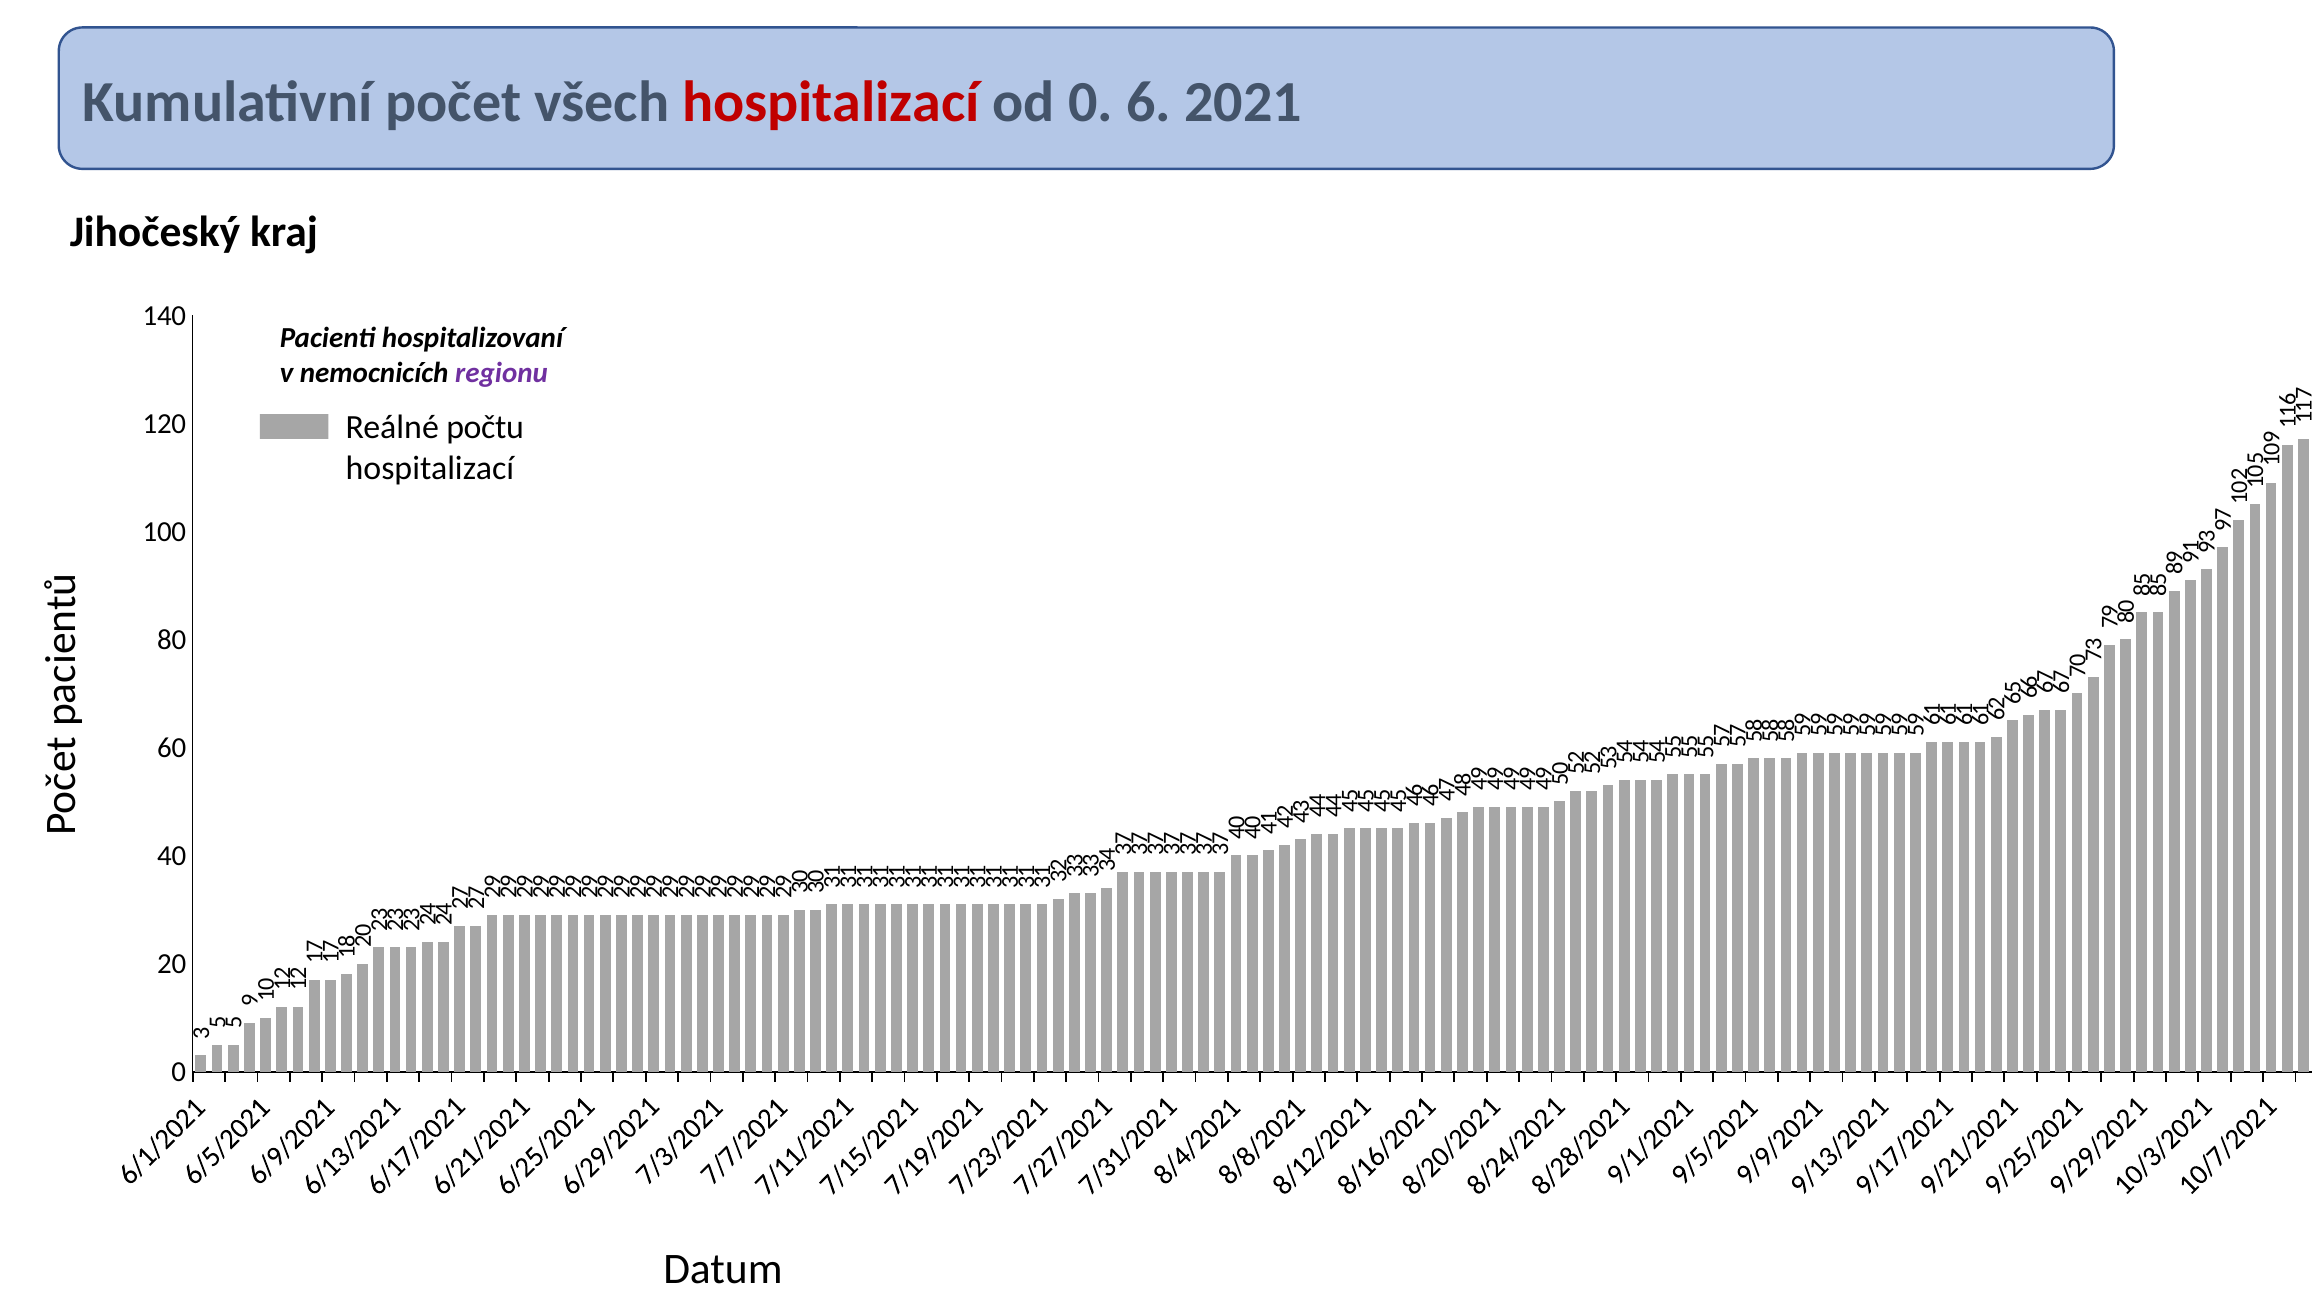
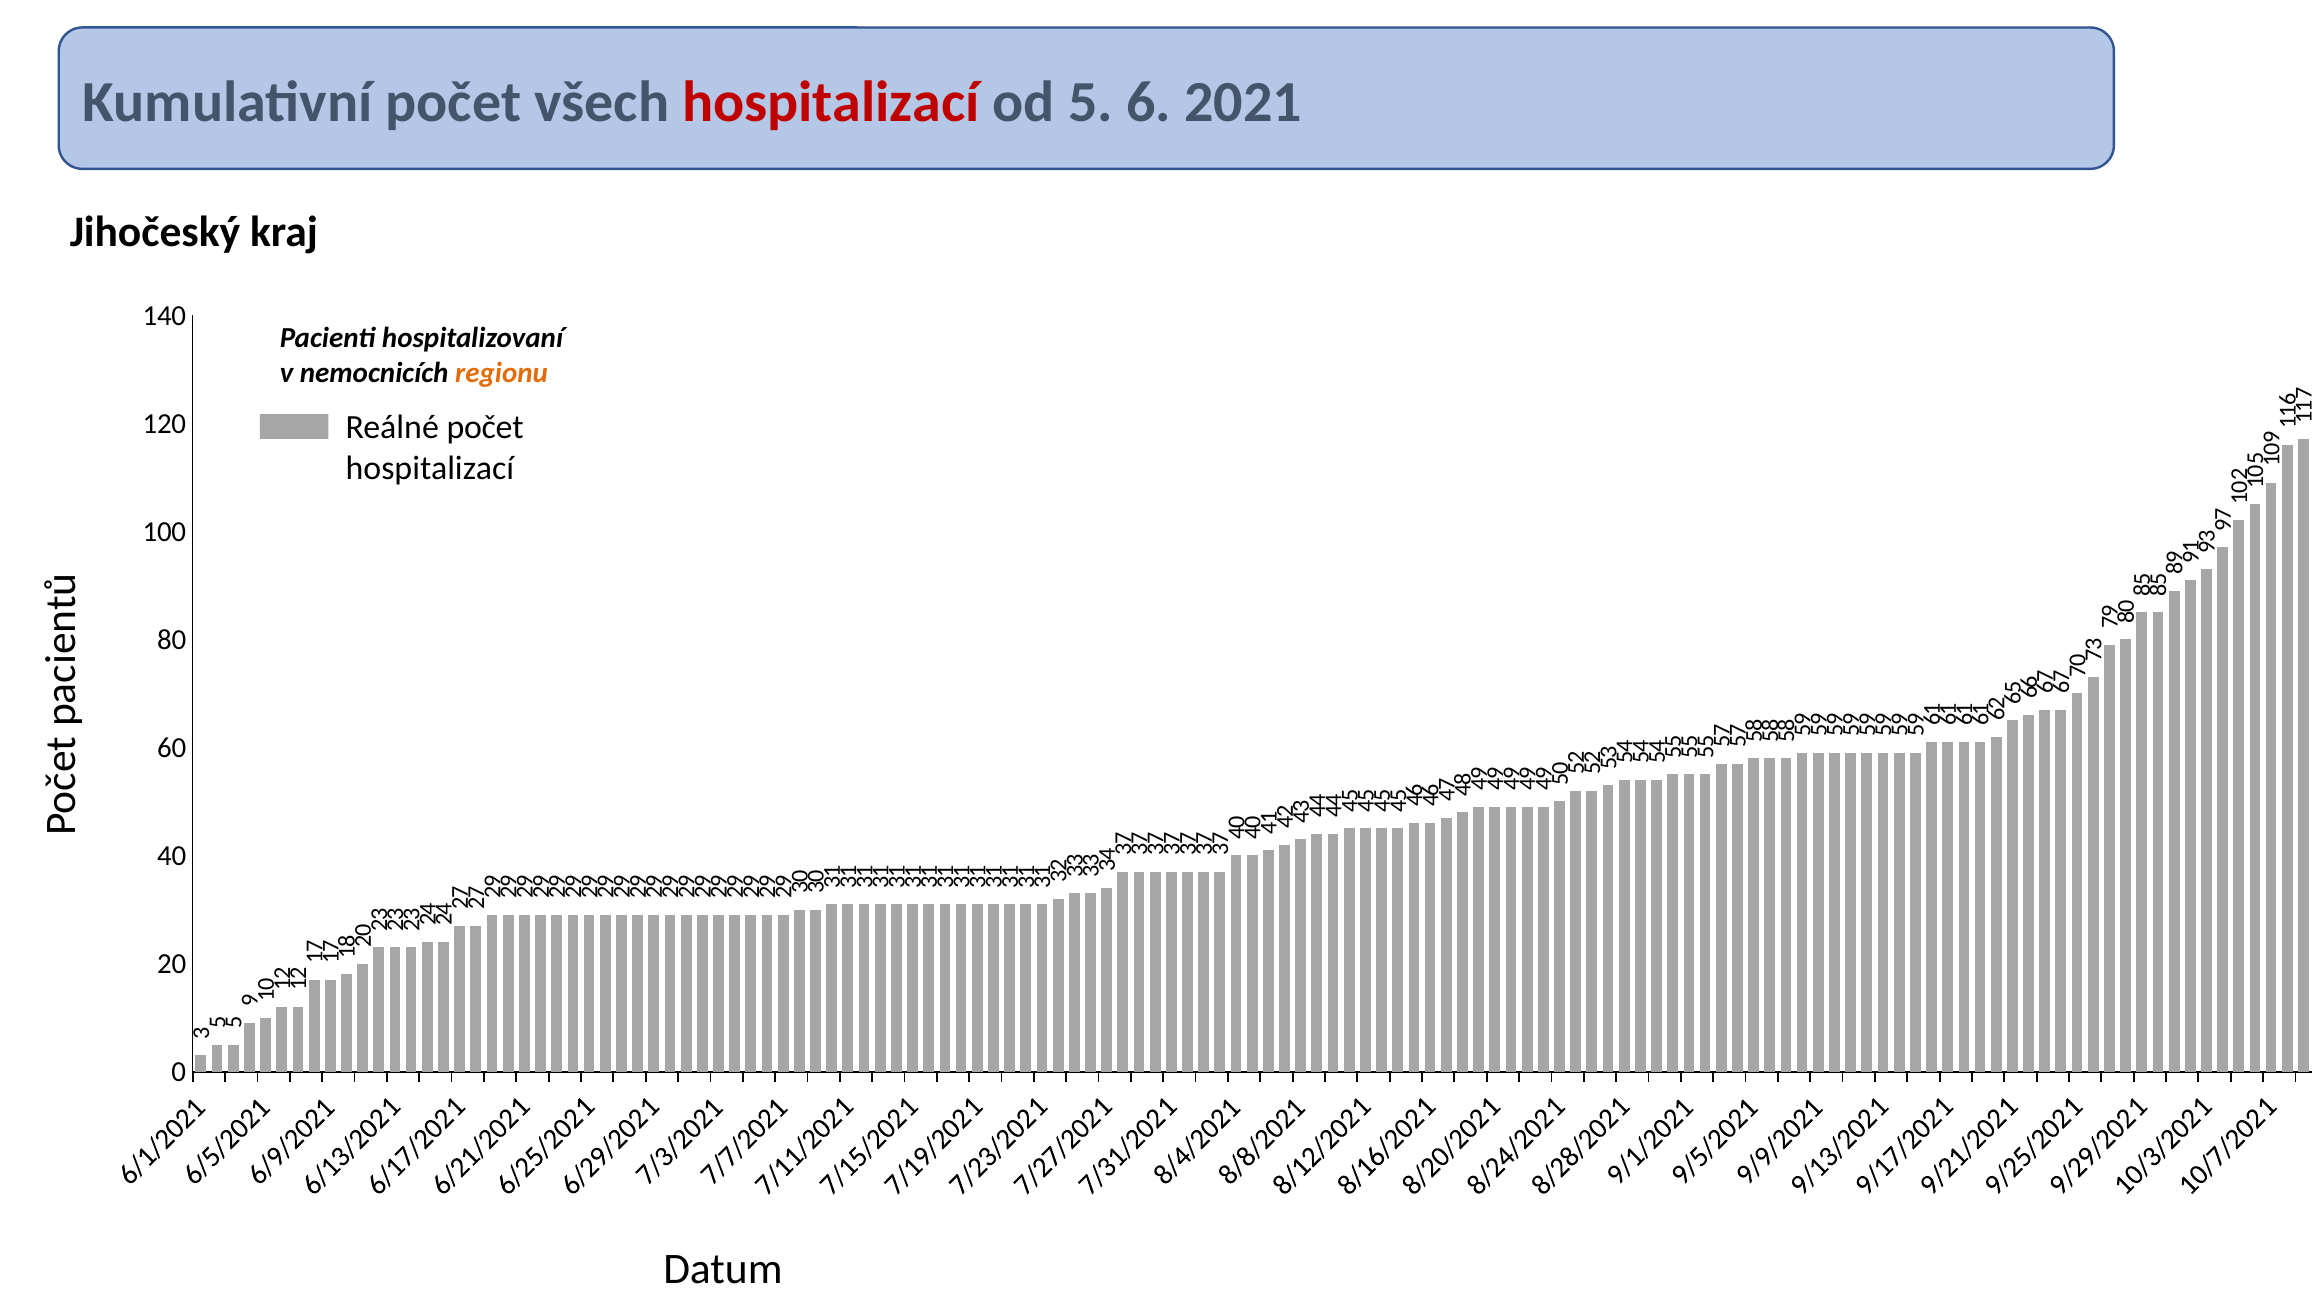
od 0: 0 -> 5
regionu colour: purple -> orange
Reálné počtu: počtu -> počet
